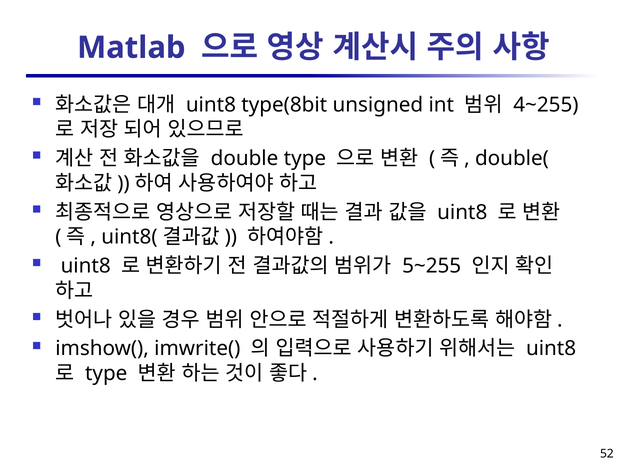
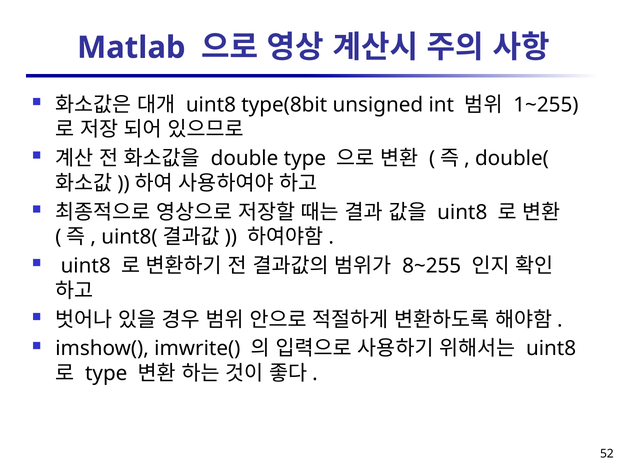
4~255: 4~255 -> 1~255
5~255: 5~255 -> 8~255
